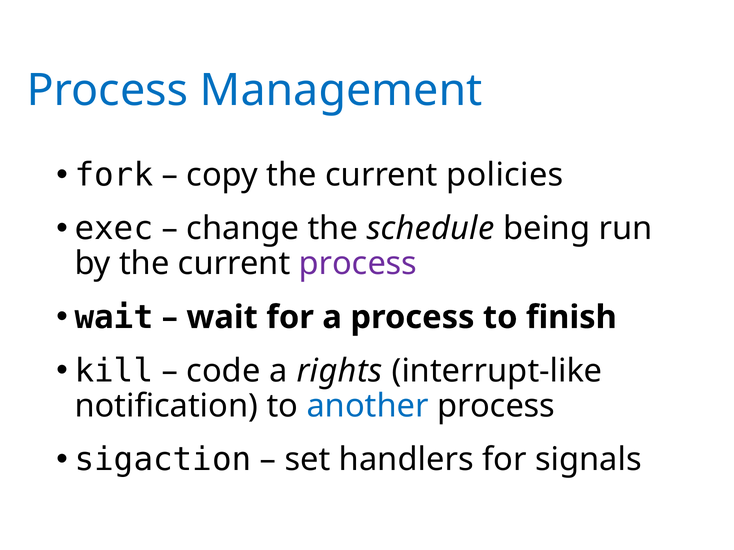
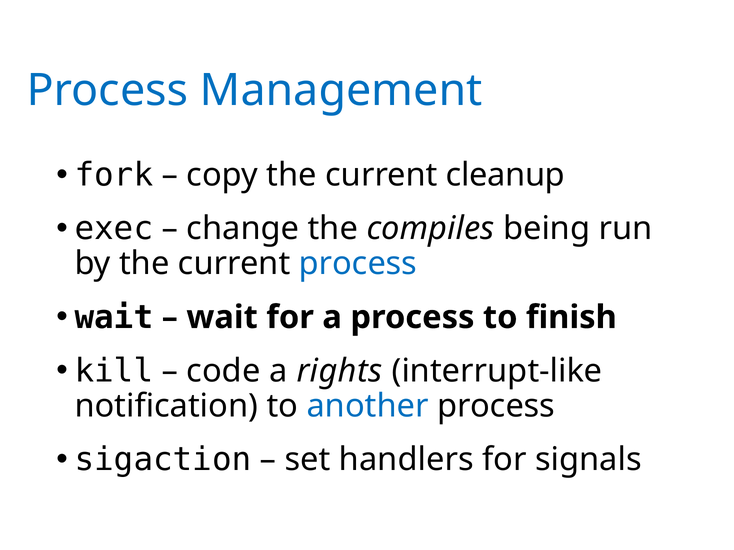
policies: policies -> cleanup
schedule: schedule -> compiles
process at (358, 264) colour: purple -> blue
